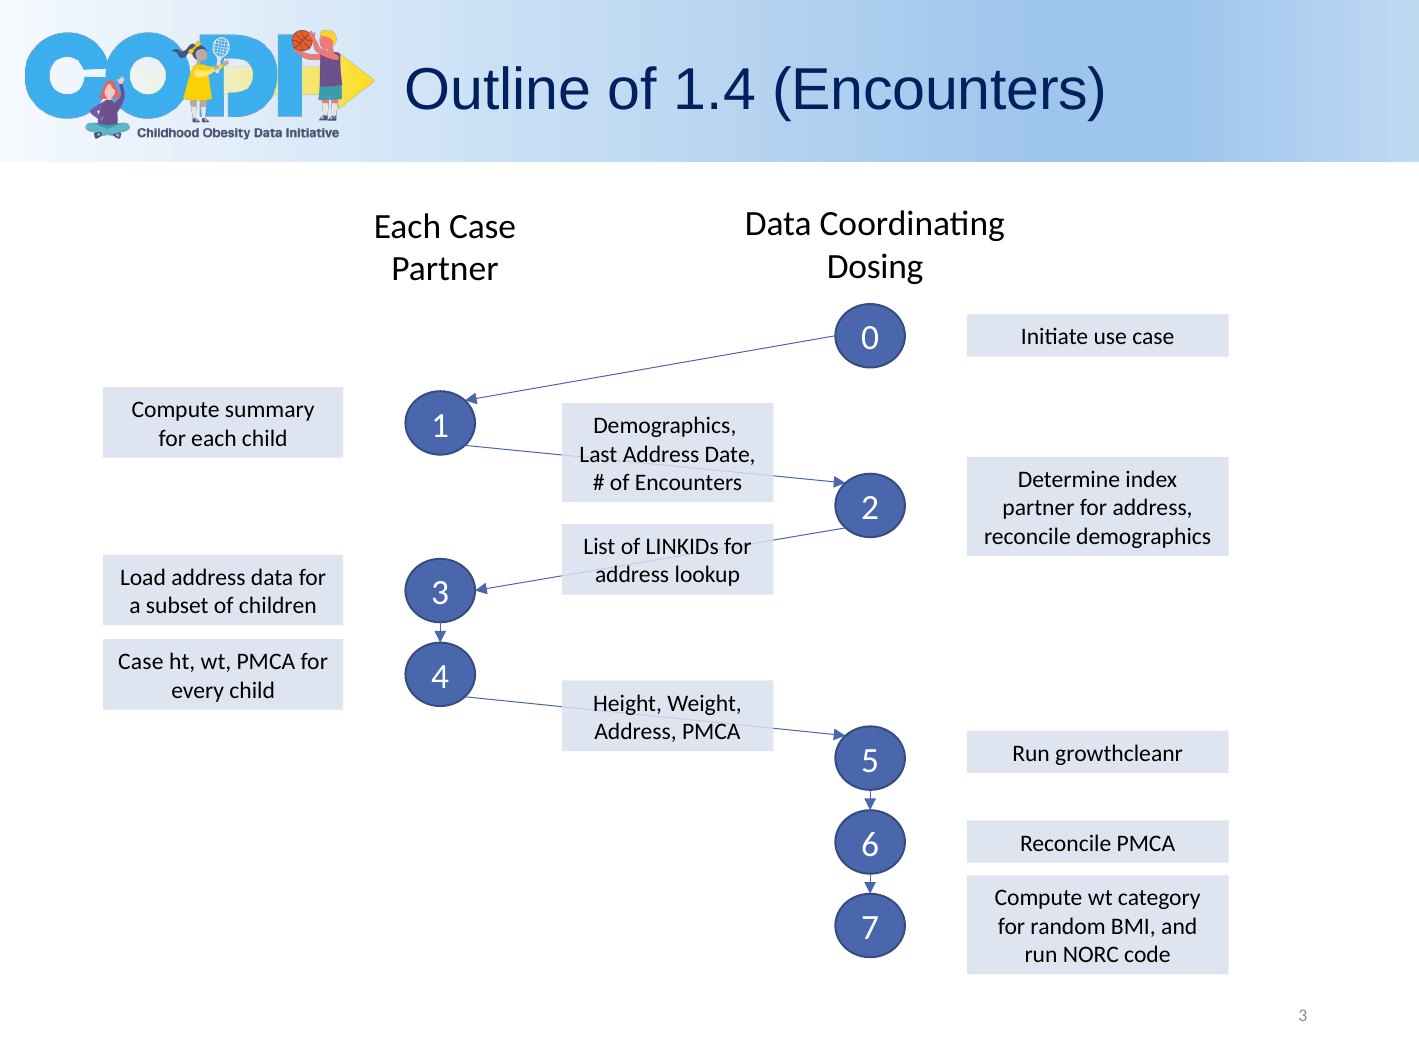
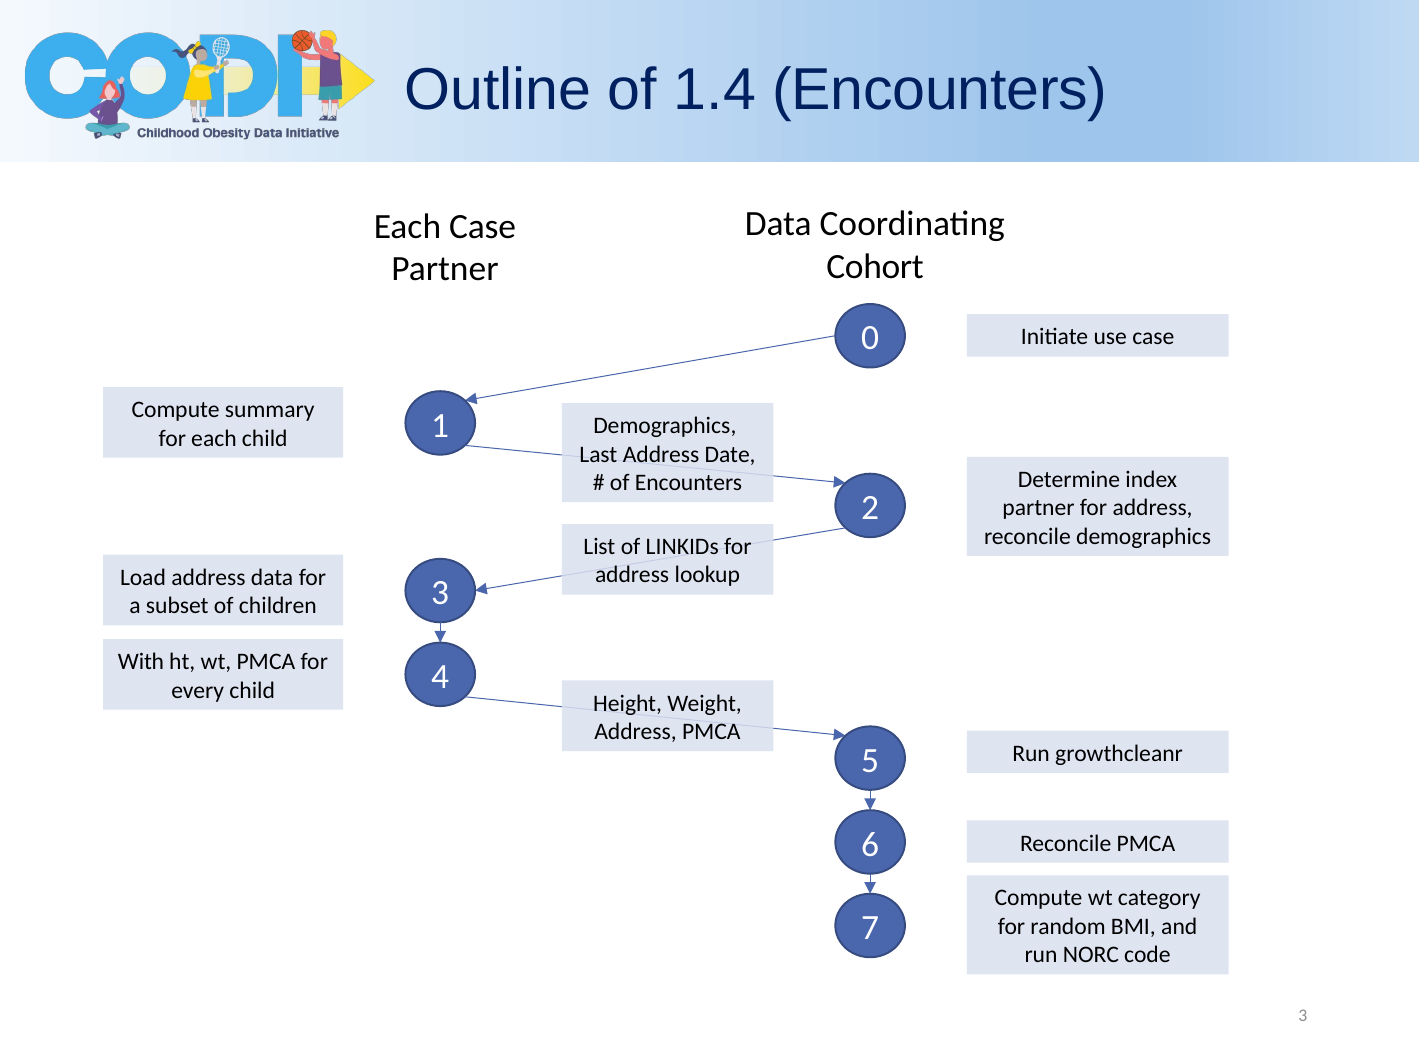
Dosing: Dosing -> Cohort
Case at (141, 662): Case -> With
